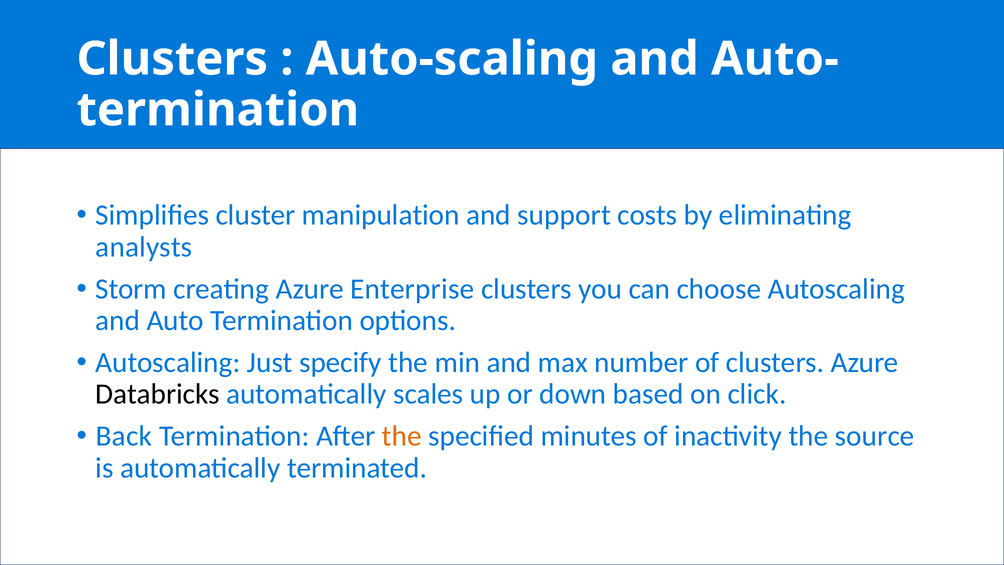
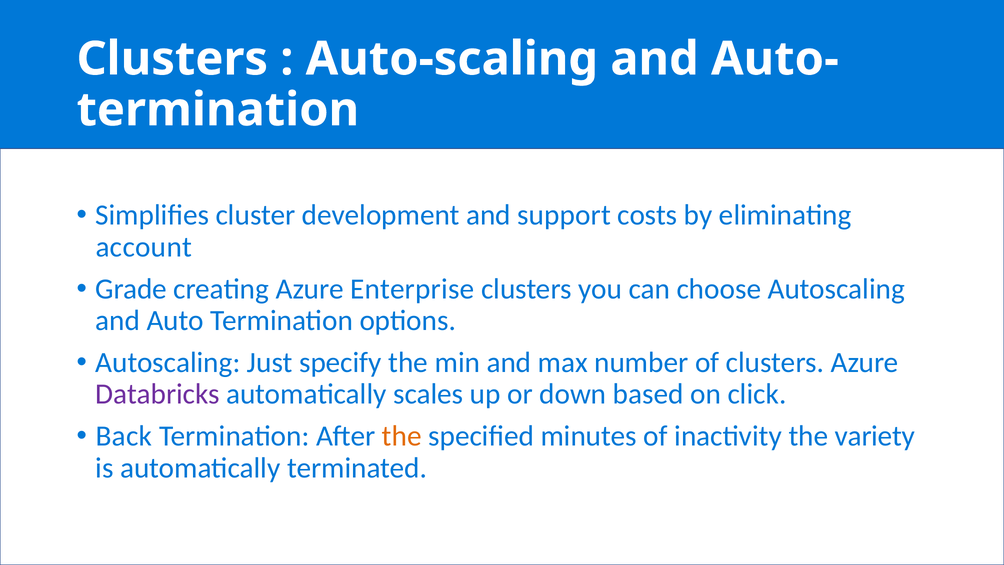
manipulation: manipulation -> development
analysts: analysts -> account
Storm: Storm -> Grade
Databricks colour: black -> purple
source: source -> variety
